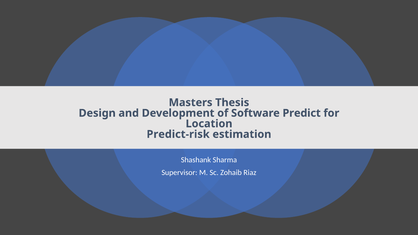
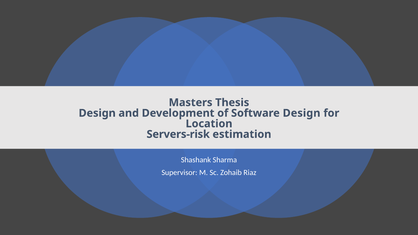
Software Predict: Predict -> Design
Predict-risk: Predict-risk -> Servers-risk
